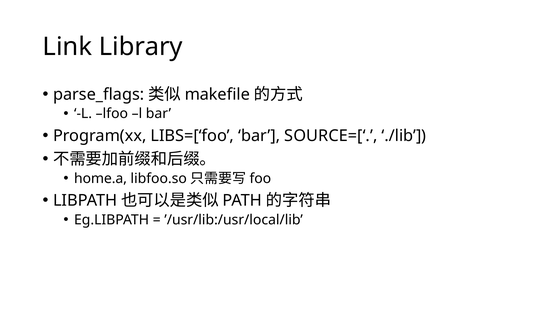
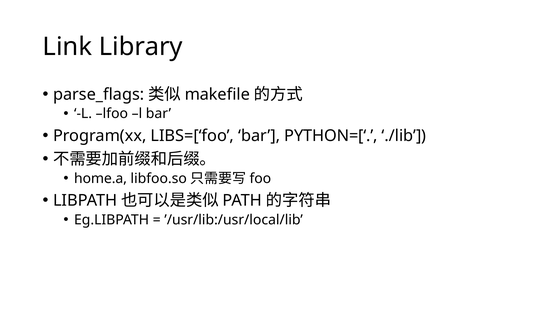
SOURCE=[‘: SOURCE=[‘ -> PYTHON=[‘
